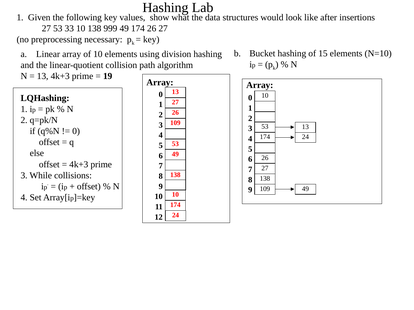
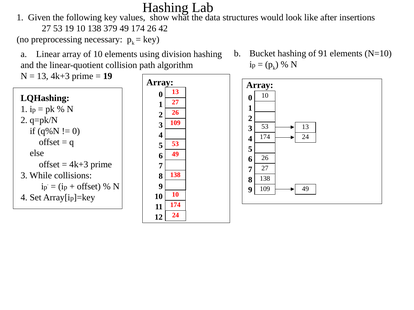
53 33: 33 -> 19
999: 999 -> 379
49 174 26 27: 27 -> 42
15: 15 -> 91
